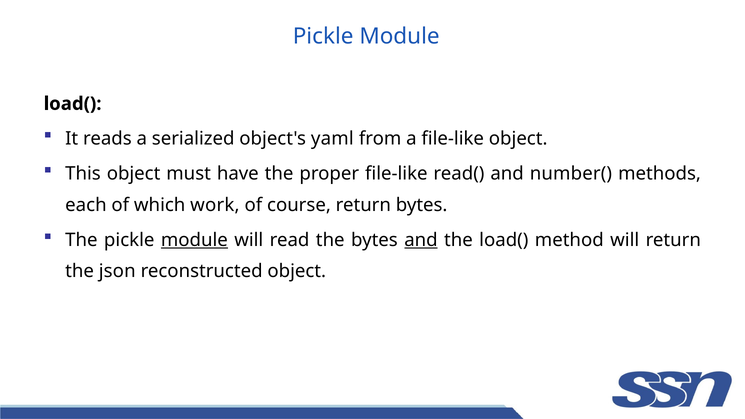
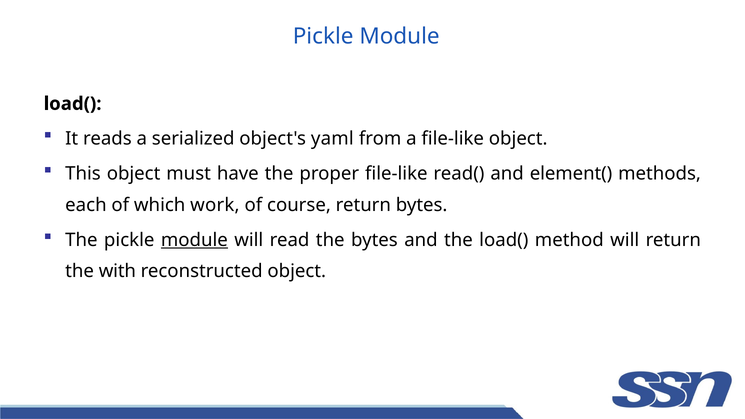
number(: number( -> element(
and at (421, 240) underline: present -> none
json: json -> with
